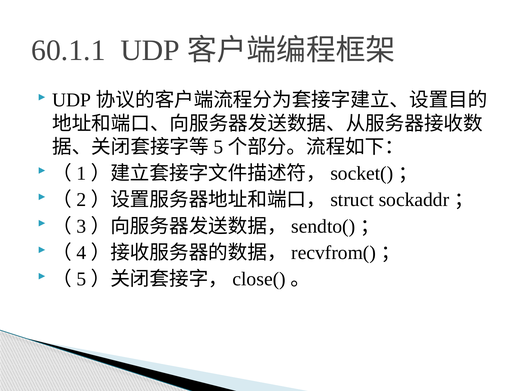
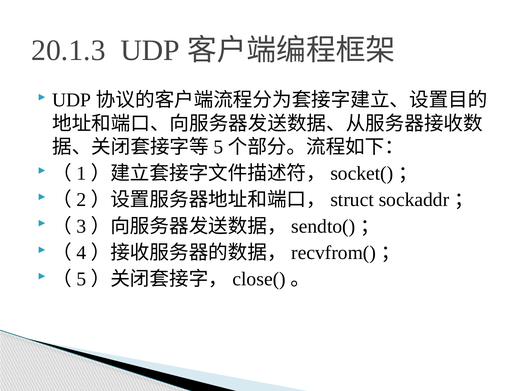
60.1.1: 60.1.1 -> 20.1.3
